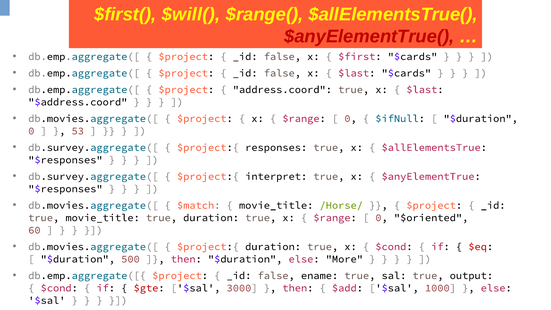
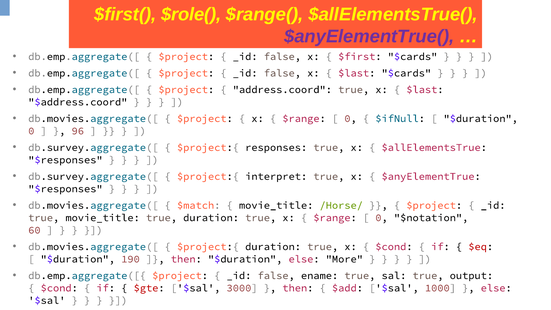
$will(: $will( -> $role(
$anyElementTrue( colour: red -> purple
53: 53 -> 96
$oriented: $oriented -> $notation
500: 500 -> 190
